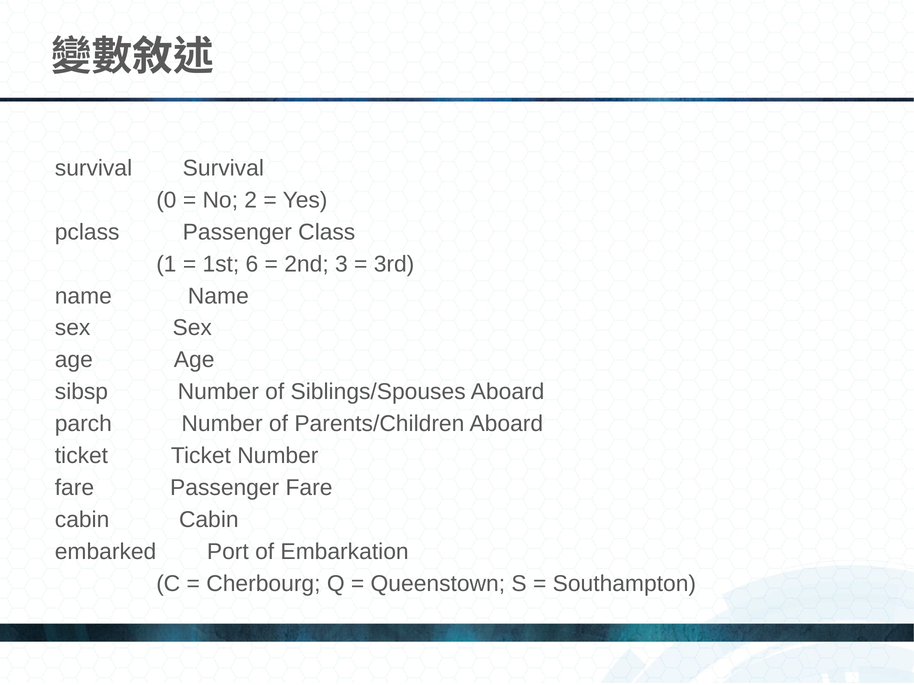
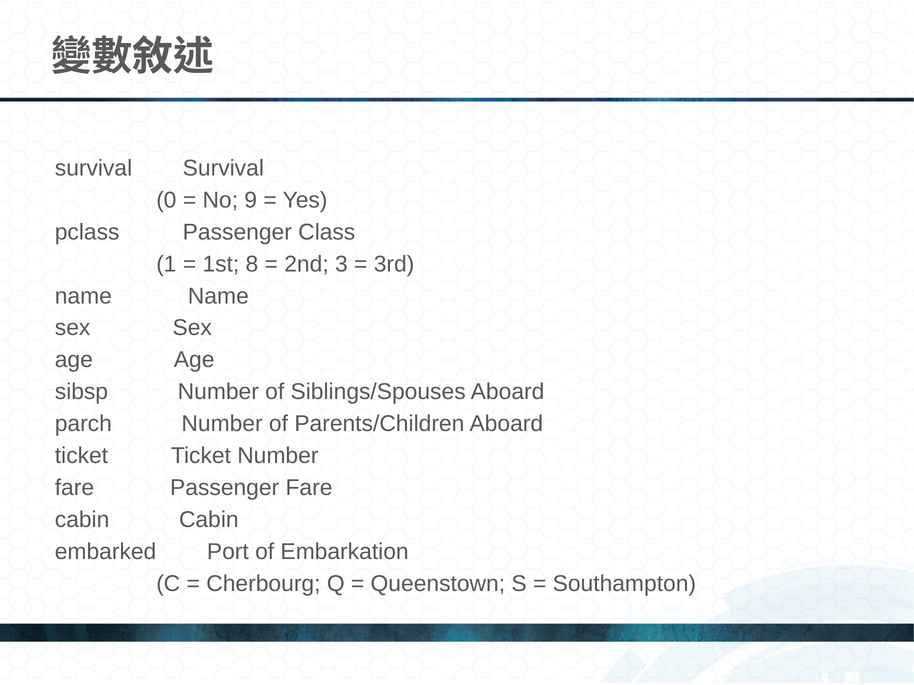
2: 2 -> 9
6: 6 -> 8
